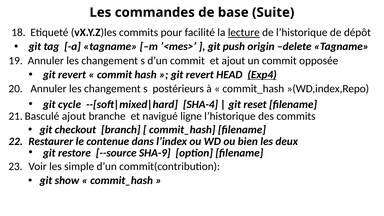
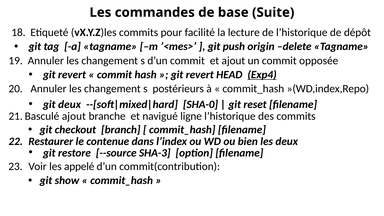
lecture underline: present -> none
git cycle: cycle -> deux
SHA-4: SHA-4 -> SHA-0
SHA-9: SHA-9 -> SHA-3
simple: simple -> appelé
